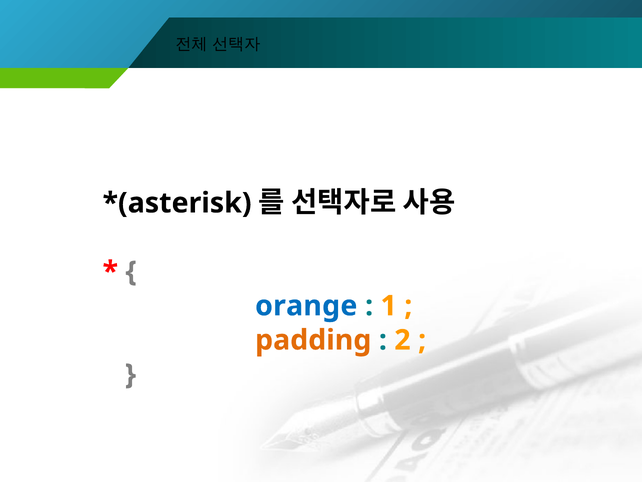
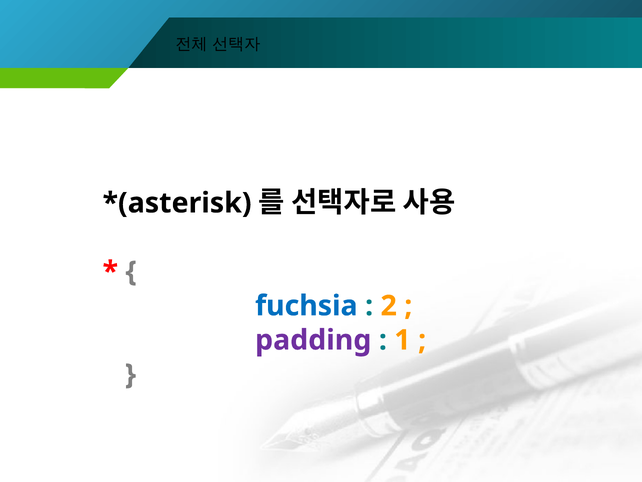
orange: orange -> fuchsia
1: 1 -> 2
padding colour: orange -> purple
2: 2 -> 1
